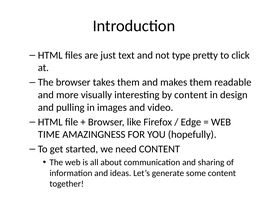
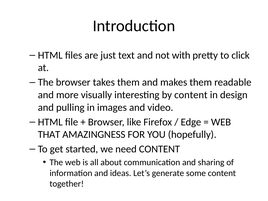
type: type -> with
TIME: TIME -> THAT
